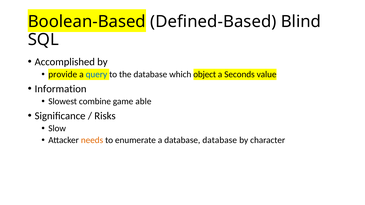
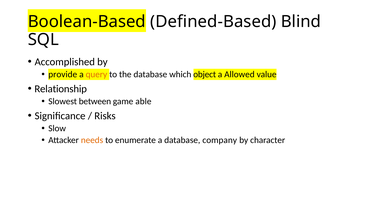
query colour: blue -> orange
Seconds: Seconds -> Allowed
Information: Information -> Relationship
combine: combine -> between
database database: database -> company
